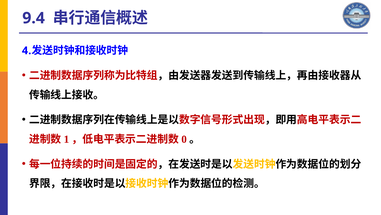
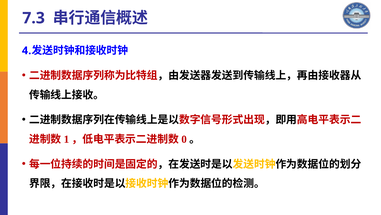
9.4: 9.4 -> 7.3
